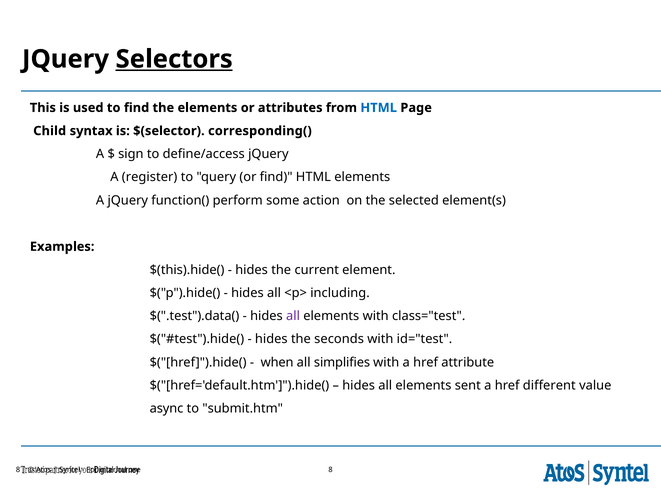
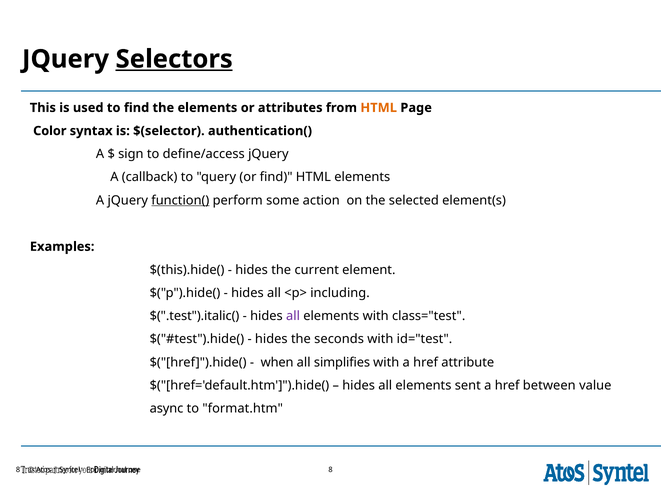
HTML at (379, 108) colour: blue -> orange
Child: Child -> Color
corresponding(: corresponding( -> authentication(
register: register -> callback
function( underline: none -> present
$(".test").data(: $(".test").data( -> $(".test").italic(
different: different -> between
submit.htm: submit.htm -> format.htm
